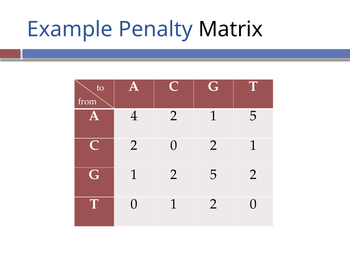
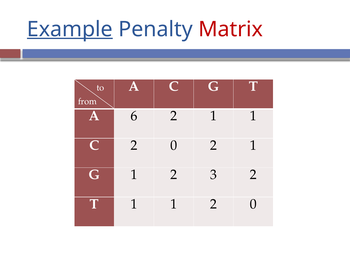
Example underline: none -> present
Matrix colour: black -> red
4: 4 -> 6
2 1 5: 5 -> 1
2 5: 5 -> 3
T 0: 0 -> 1
